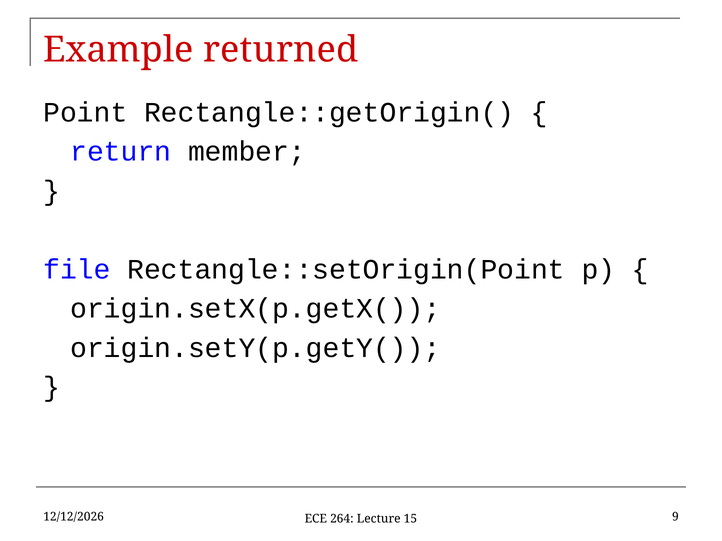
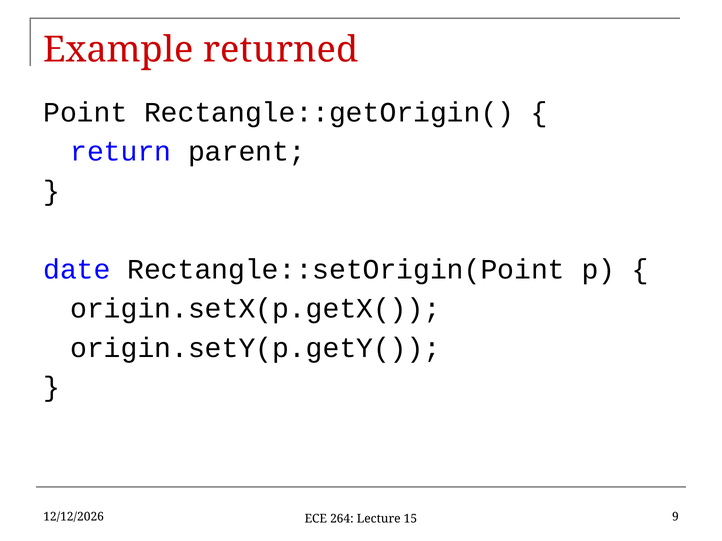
member: member -> parent
file: file -> date
